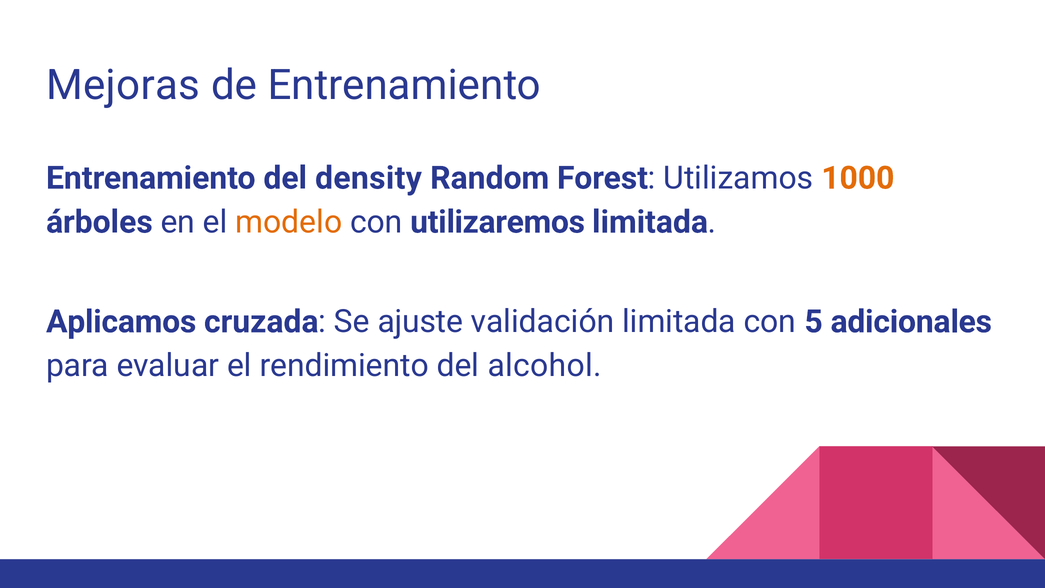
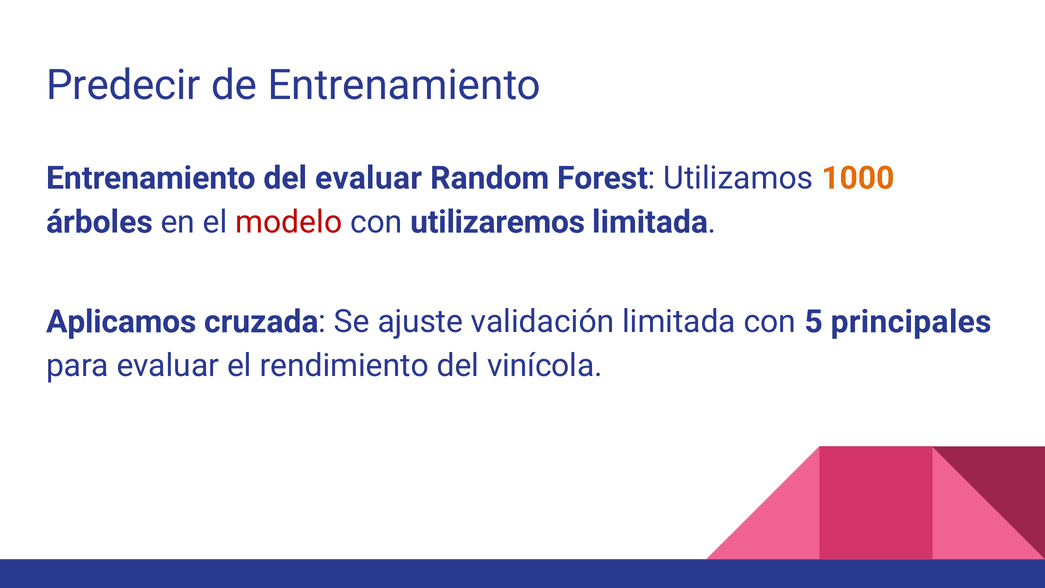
Mejoras: Mejoras -> Predecir
del density: density -> evaluar
modelo colour: orange -> red
adicionales: adicionales -> principales
alcohol: alcohol -> vinícola
